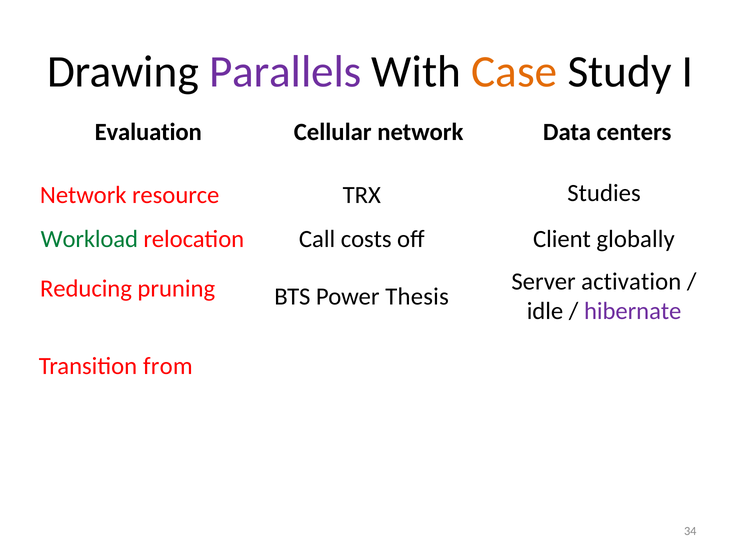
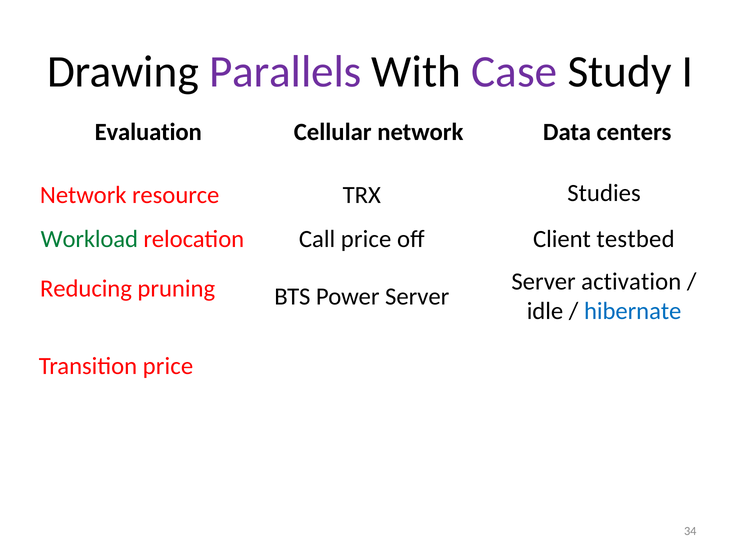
Case colour: orange -> purple
Call costs: costs -> price
globally: globally -> testbed
Power Thesis: Thesis -> Server
hibernate colour: purple -> blue
Transition from: from -> price
